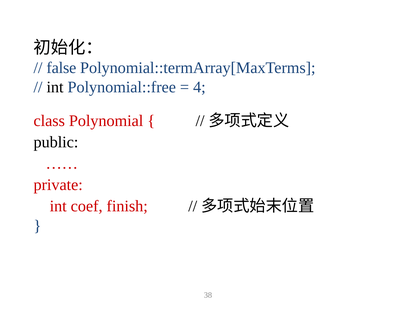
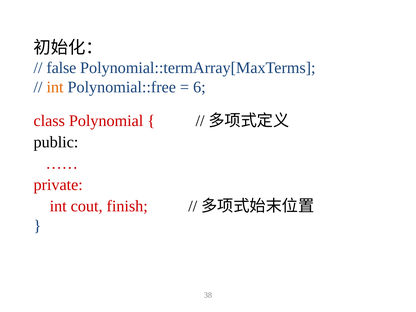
int at (55, 87) colour: black -> orange
4: 4 -> 6
coef: coef -> cout
